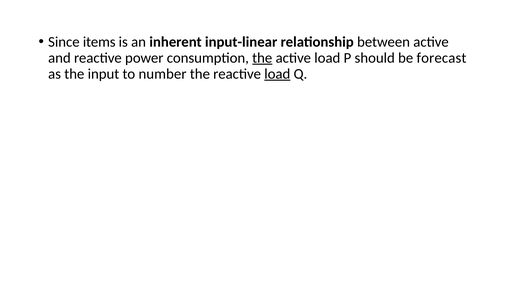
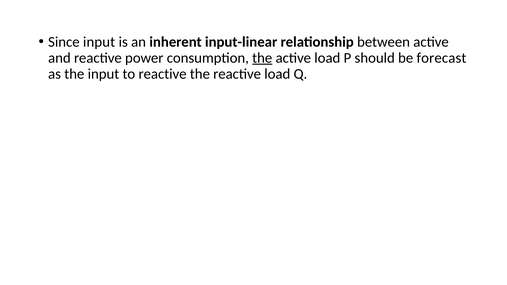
Since items: items -> input
to number: number -> reactive
load at (277, 74) underline: present -> none
